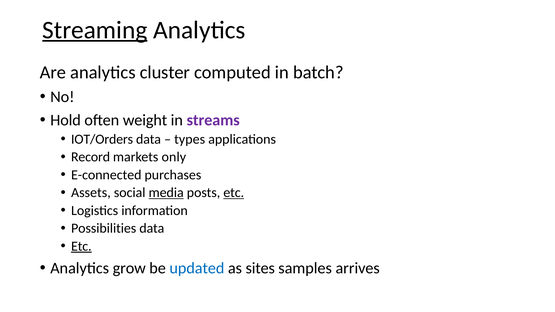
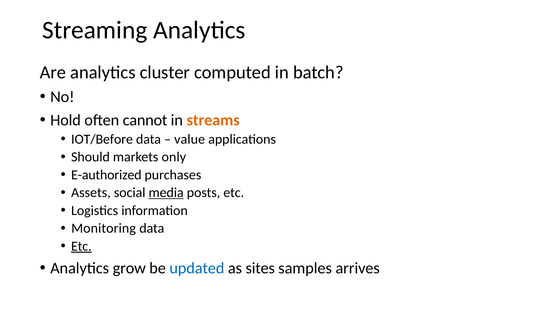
Streaming underline: present -> none
weight: weight -> cannot
streams colour: purple -> orange
IOT/Orders: IOT/Orders -> IOT/Before
types: types -> value
Record: Record -> Should
E-connected: E-connected -> E-authorized
etc at (234, 193) underline: present -> none
Possibilities: Possibilities -> Monitoring
